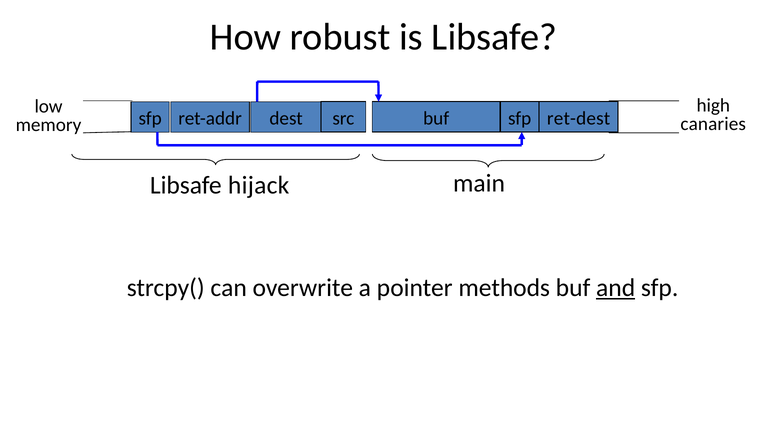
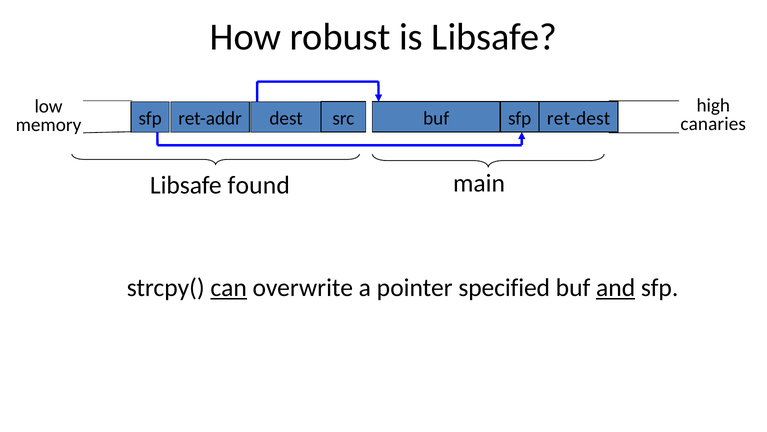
hijack: hijack -> found
can underline: none -> present
methods: methods -> specified
